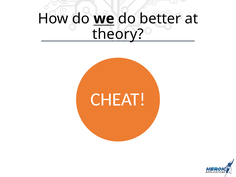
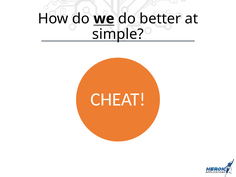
theory: theory -> simple
